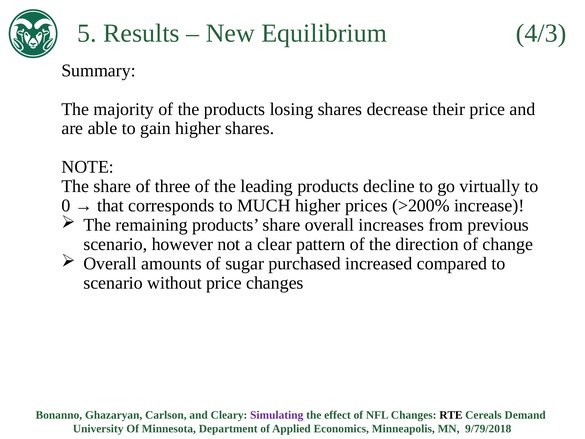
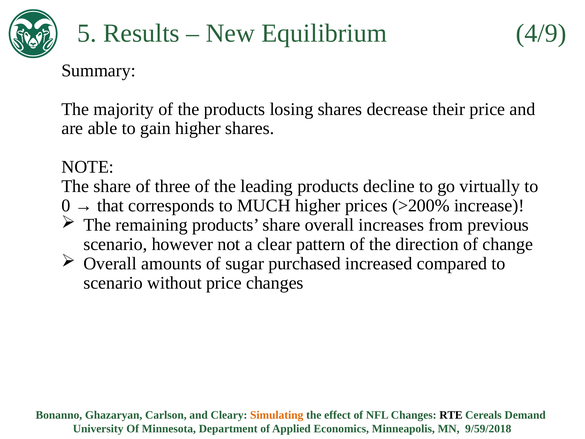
4/3: 4/3 -> 4/9
Simulating colour: purple -> orange
9/79/2018: 9/79/2018 -> 9/59/2018
